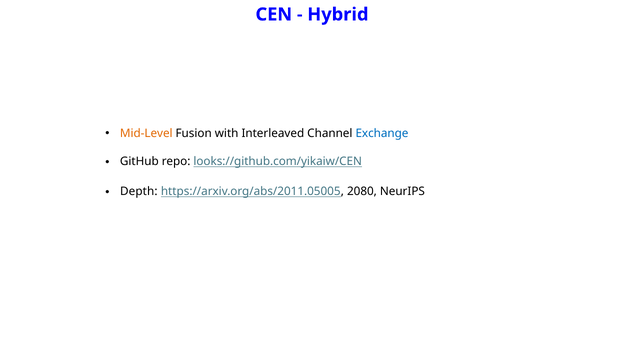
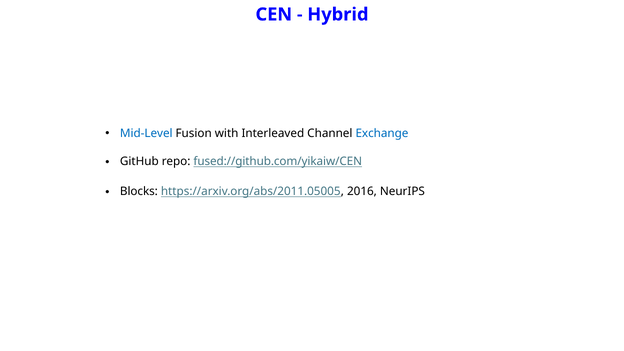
Mid-Level colour: orange -> blue
looks://github.com/yikaiw/CEN: looks://github.com/yikaiw/CEN -> fused://github.com/yikaiw/CEN
Depth: Depth -> Blocks
2080: 2080 -> 2016
